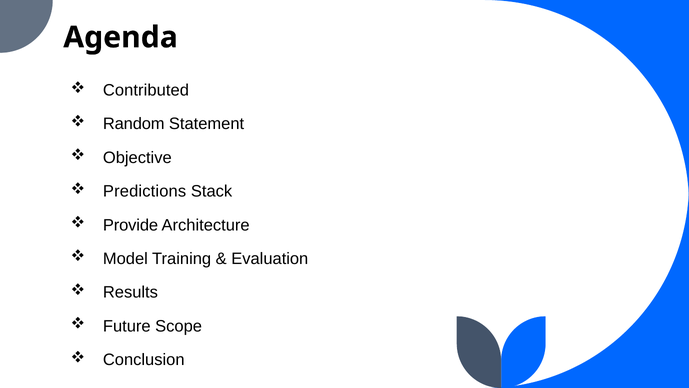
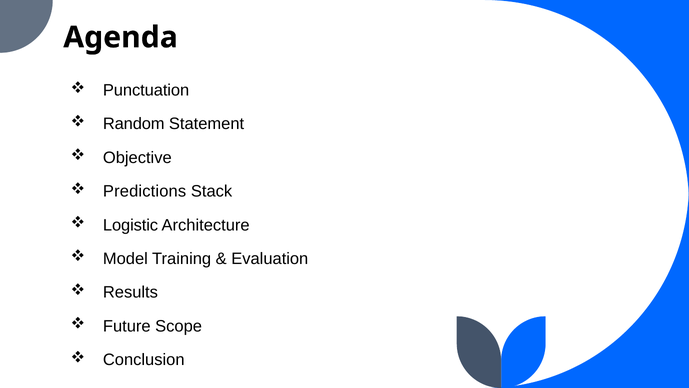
Contributed: Contributed -> Punctuation
Provide: Provide -> Logistic
